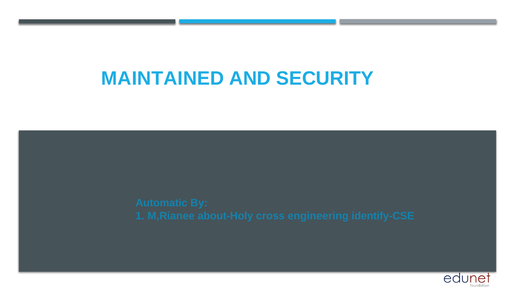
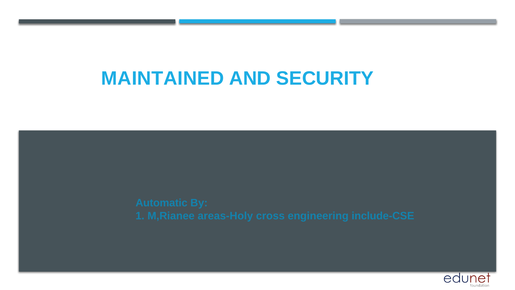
about-Holy: about-Holy -> areas-Holy
identify-CSE: identify-CSE -> include-CSE
